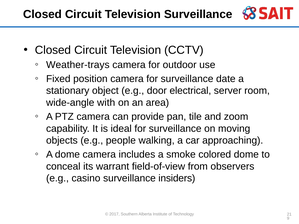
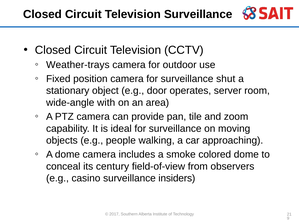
date: date -> shut
electrical: electrical -> operates
warrant: warrant -> century
